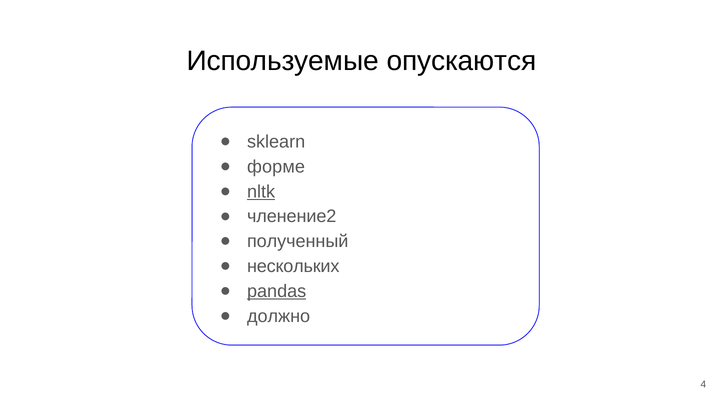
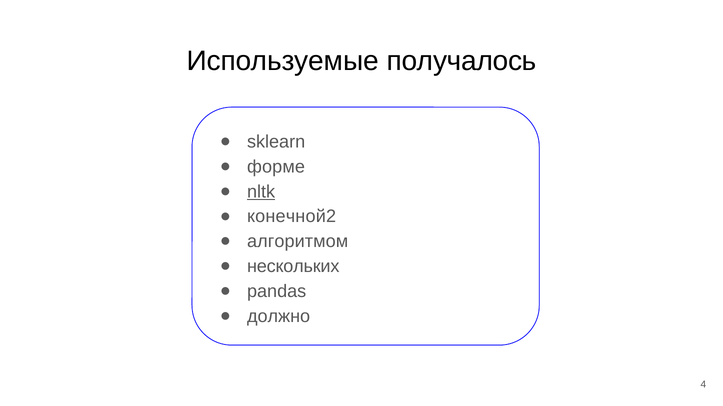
опускаются: опускаются -> получалось
членение2: членение2 -> конечной2
полученный: полученный -> алгоритмом
pandas underline: present -> none
